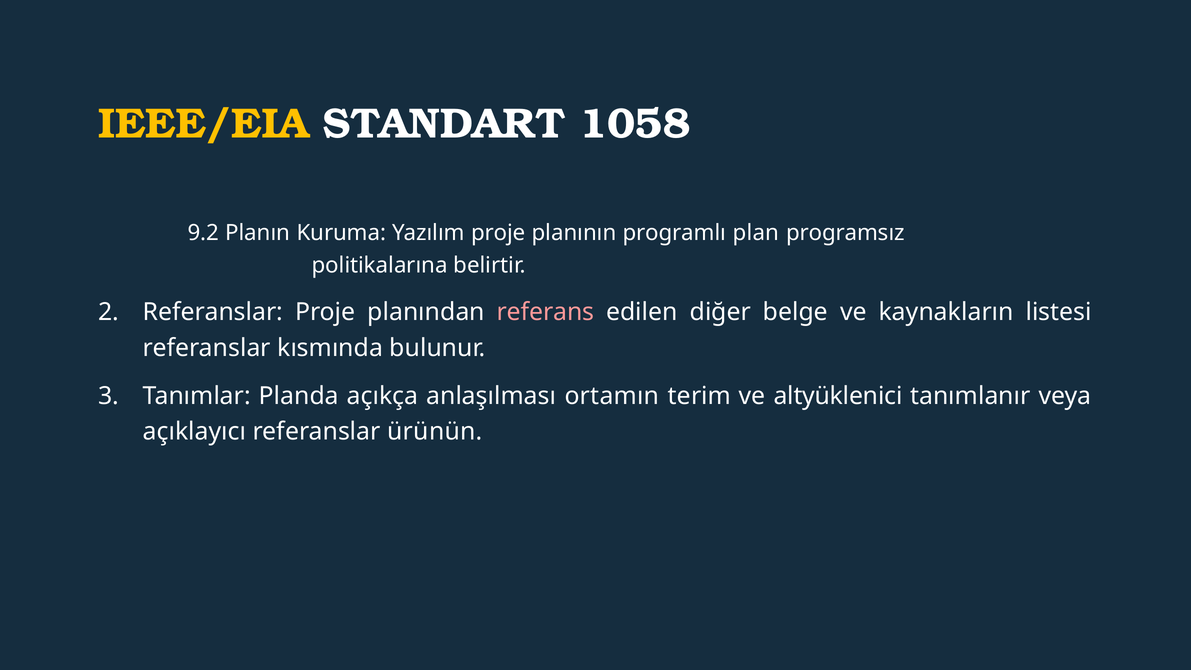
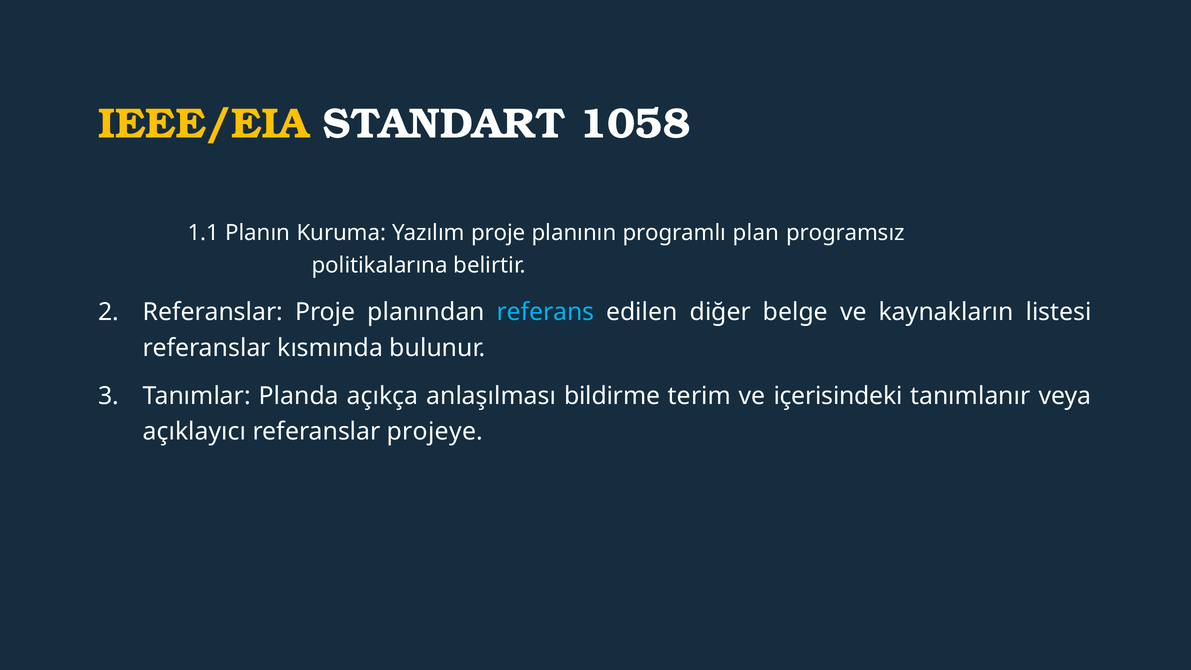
9.2: 9.2 -> 1.1
referans colour: pink -> light blue
ortamın: ortamın -> bildirme
altyüklenici: altyüklenici -> içerisindeki
ürünün: ürünün -> projeye
